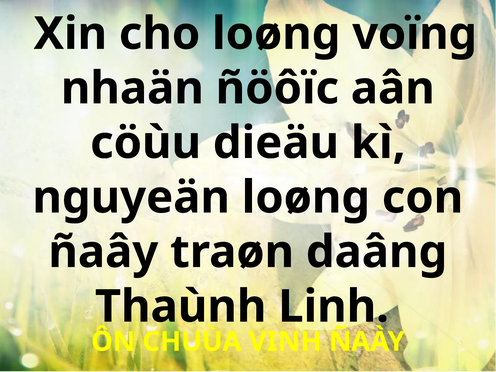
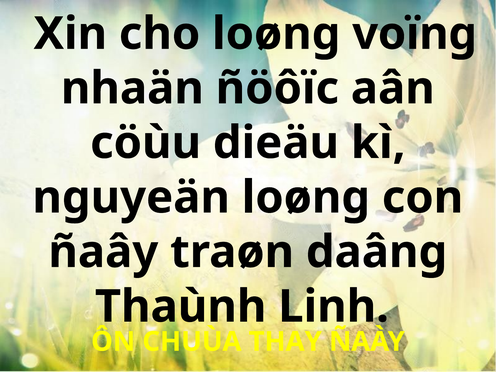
VINH: VINH -> THAY
